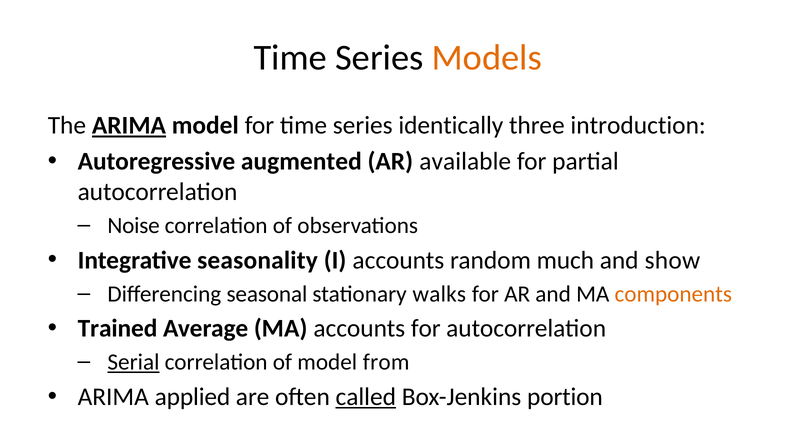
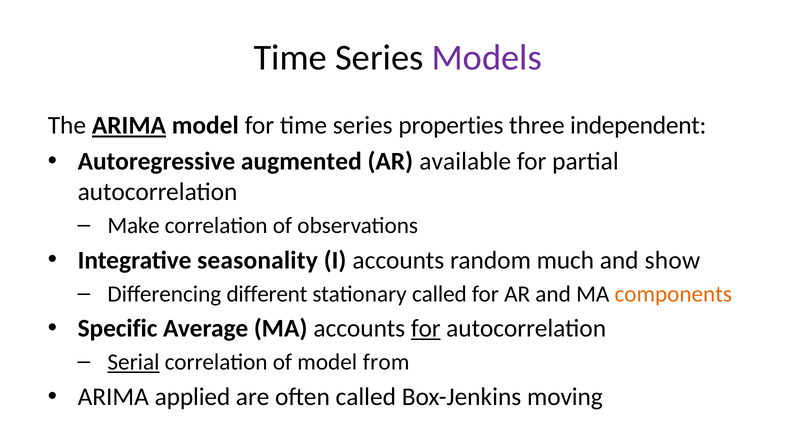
Models colour: orange -> purple
identically: identically -> properties
introduction: introduction -> independent
Noise: Noise -> Make
seasonal: seasonal -> different
stationary walks: walks -> called
Trained: Trained -> Specific
for at (426, 328) underline: none -> present
called at (366, 397) underline: present -> none
portion: portion -> moving
